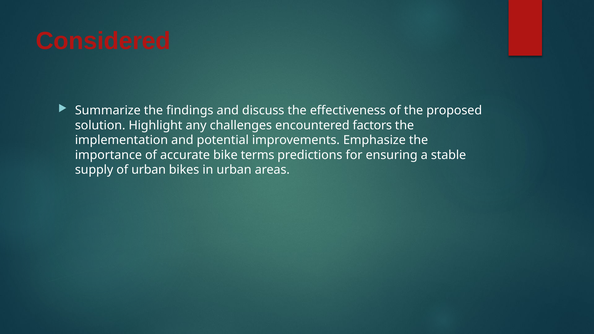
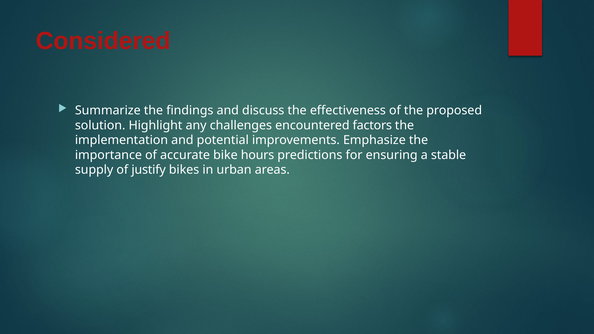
terms: terms -> hours
of urban: urban -> justify
